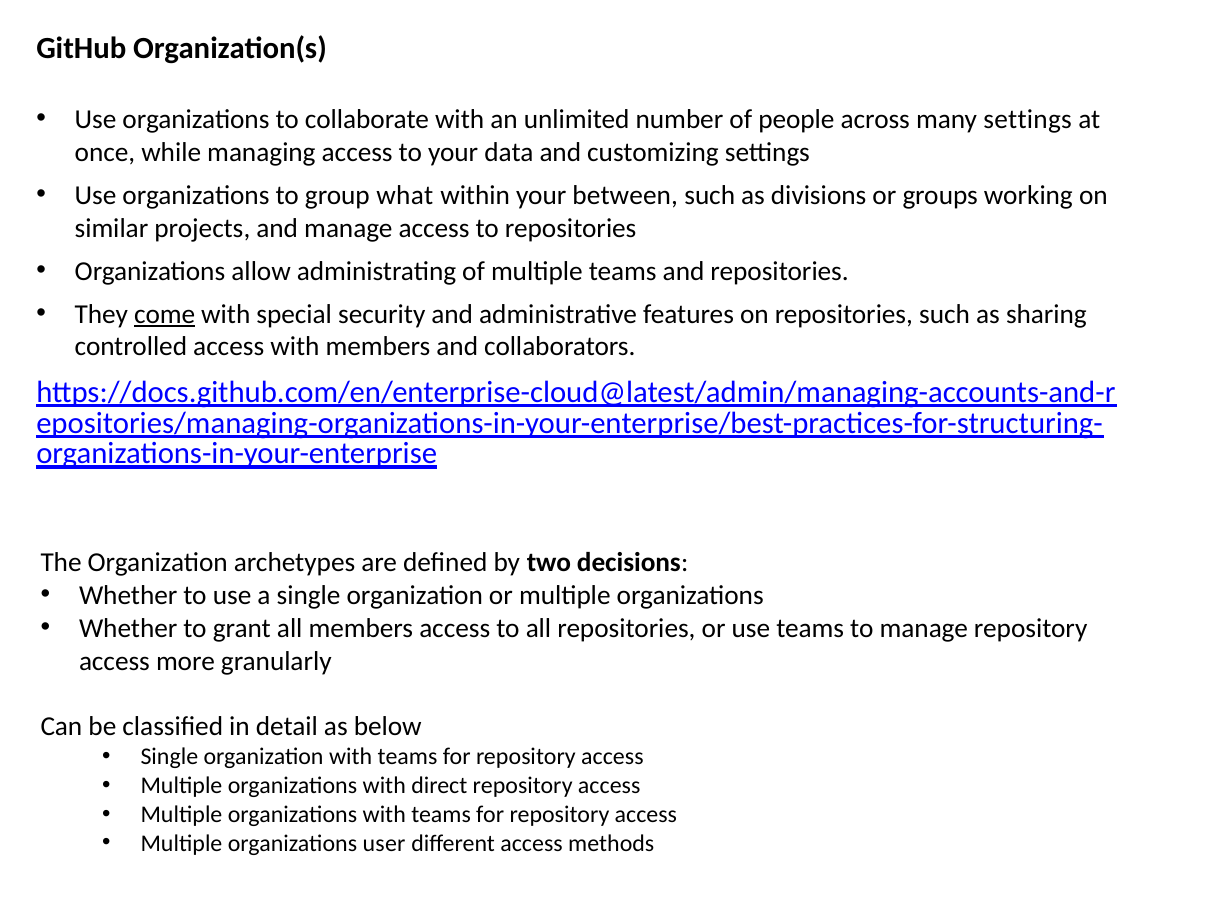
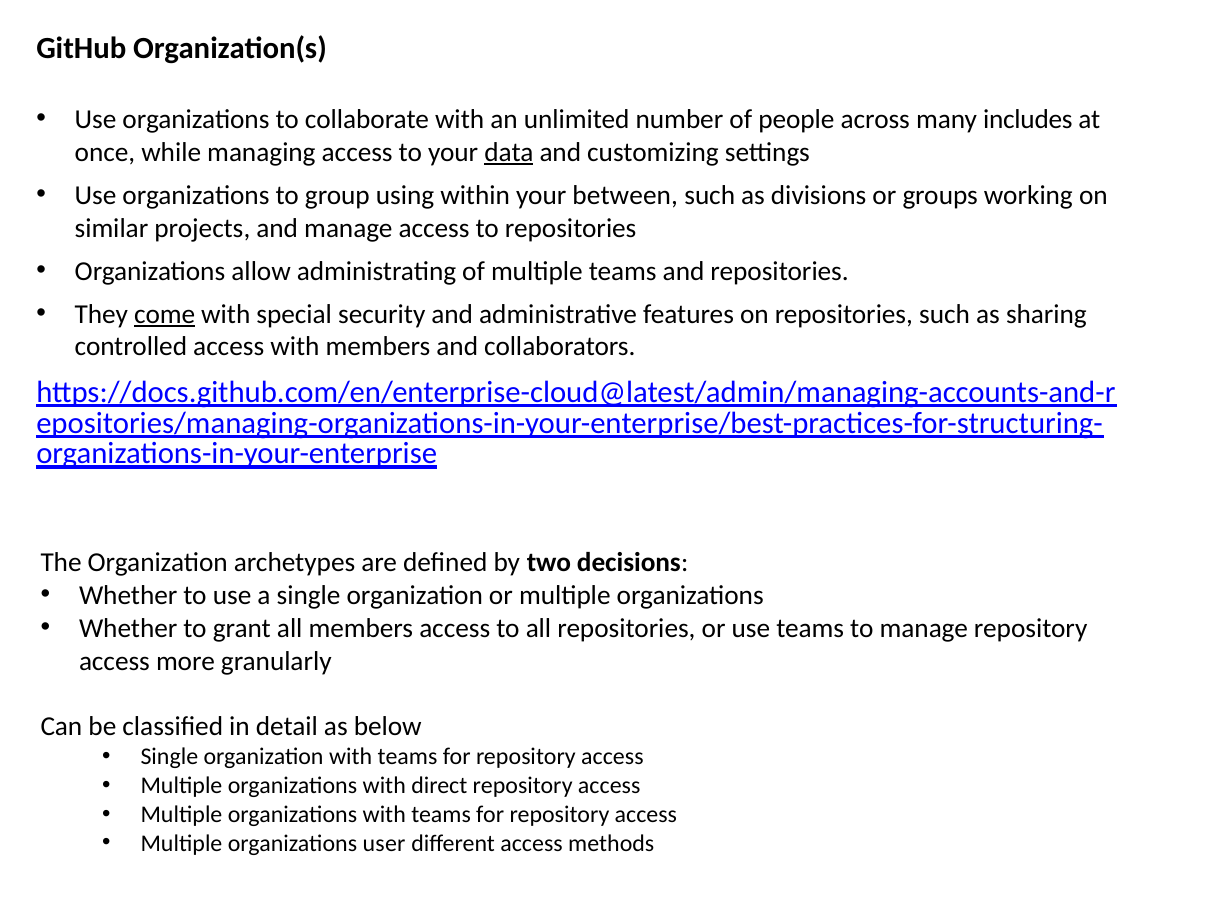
many settings: settings -> includes
data underline: none -> present
what: what -> using
